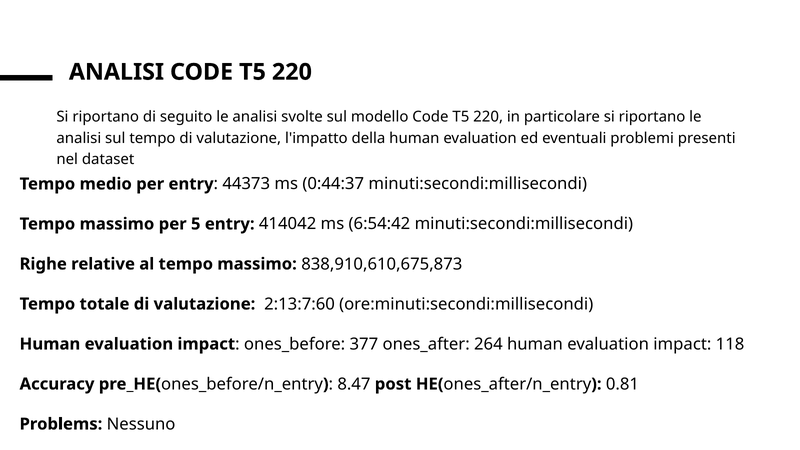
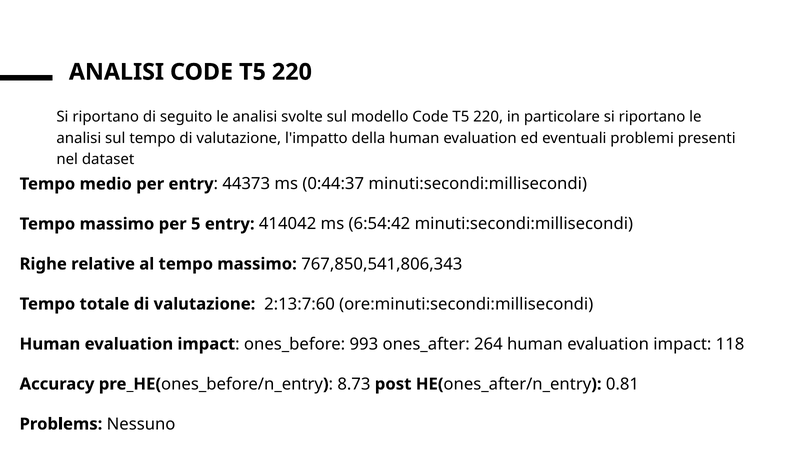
838,910,610,675,873: 838,910,610,675,873 -> 767,850,541,806,343
377: 377 -> 993
8.47: 8.47 -> 8.73
